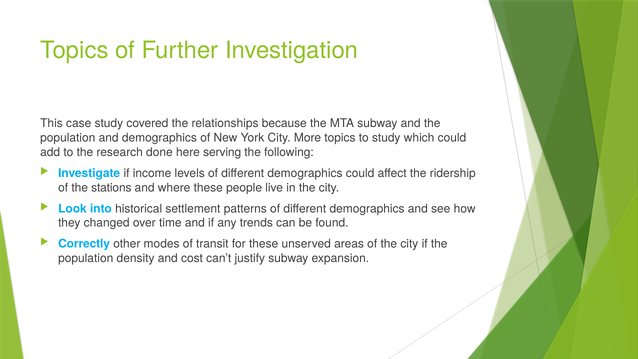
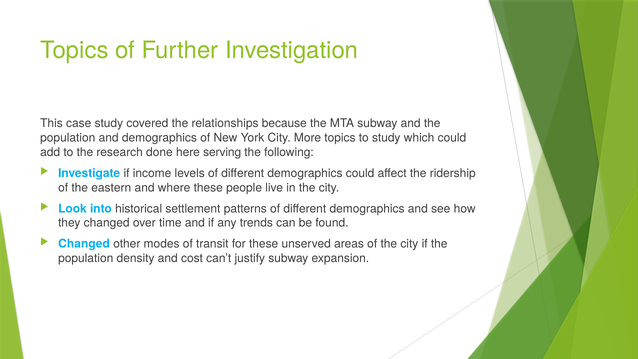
stations: stations -> eastern
Correctly at (84, 244): Correctly -> Changed
